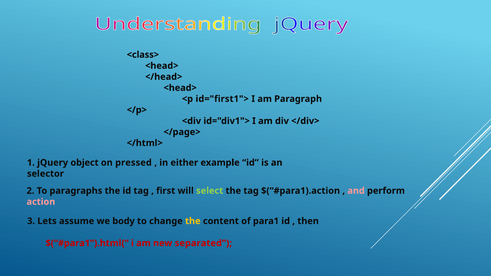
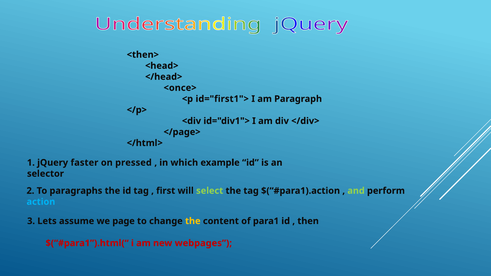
<class>: <class> -> <then>
<head> at (180, 88): <head> -> <once>
object: object -> faster
either: either -> which
and colour: pink -> light green
action colour: pink -> light blue
body: body -> page
separated: separated -> webpages
